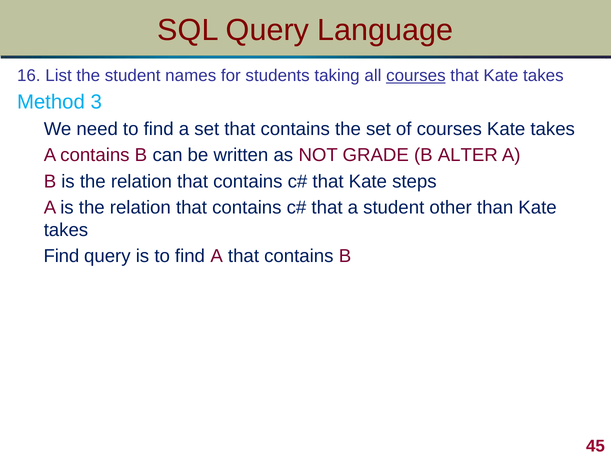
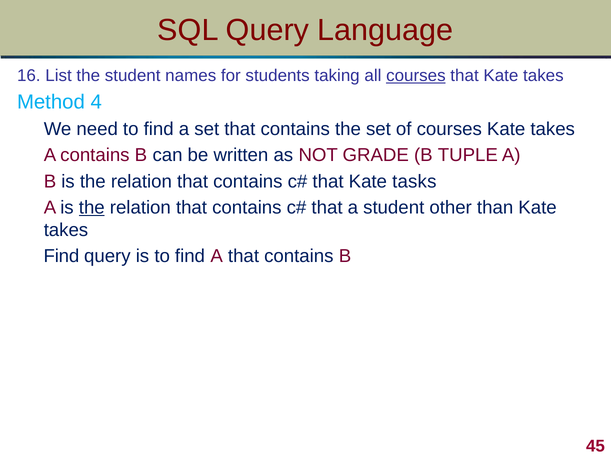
3: 3 -> 4
ALTER: ALTER -> TUPLE
steps: steps -> tasks
the at (92, 208) underline: none -> present
